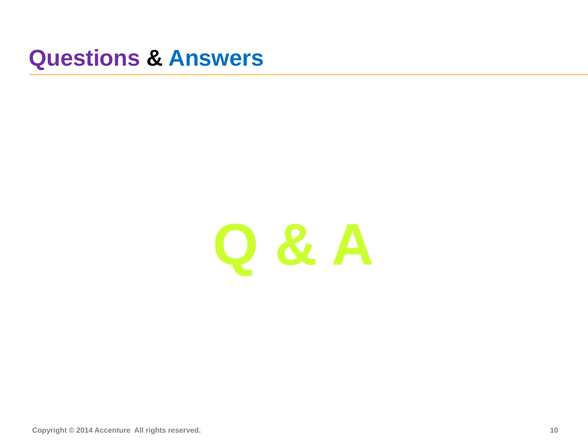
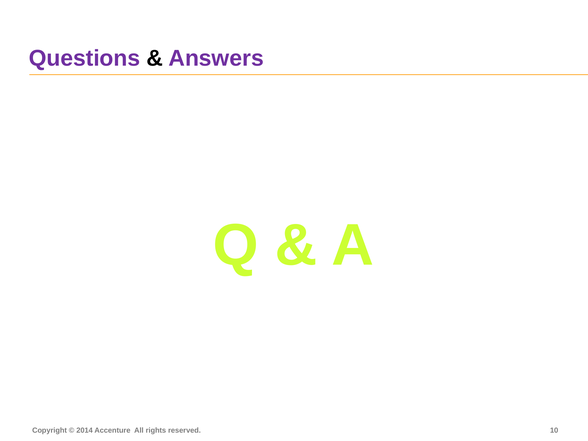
Answers colour: blue -> purple
